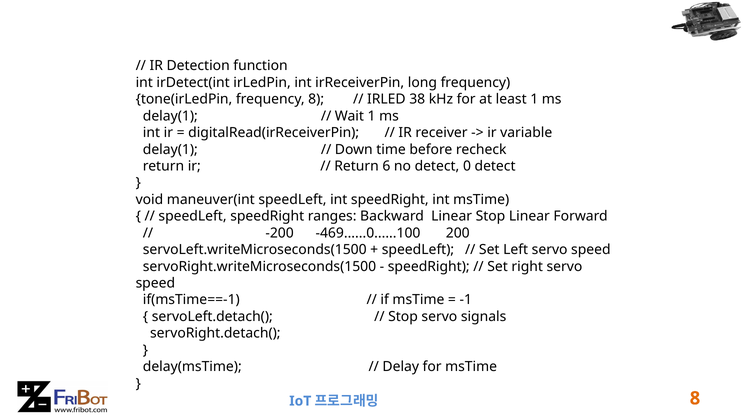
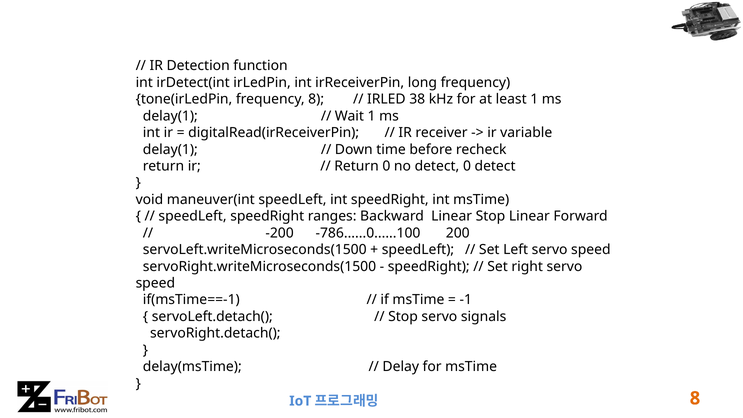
Return 6: 6 -> 0
-469......0......100: -469......0......100 -> -786......0......100
